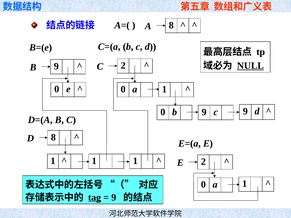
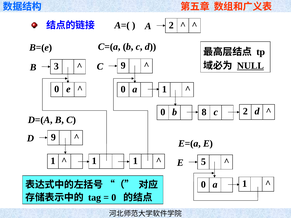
A 8: 8 -> 2
C 2: 2 -> 9
9 at (56, 66): 9 -> 3
0 b 9: 9 -> 8
c 9: 9 -> 2
D 8: 8 -> 9
E 2: 2 -> 5
tag underline: present -> none
9 at (114, 198): 9 -> 0
